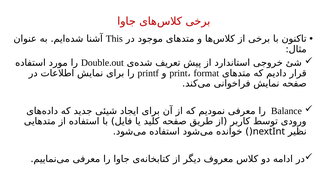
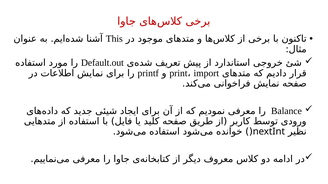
Double.out: Double.out -> Default.out
format: format -> import
